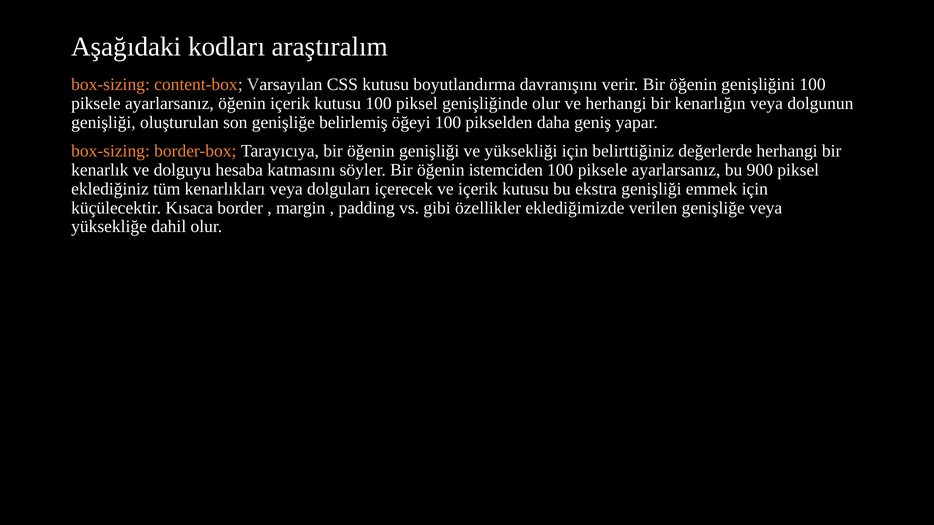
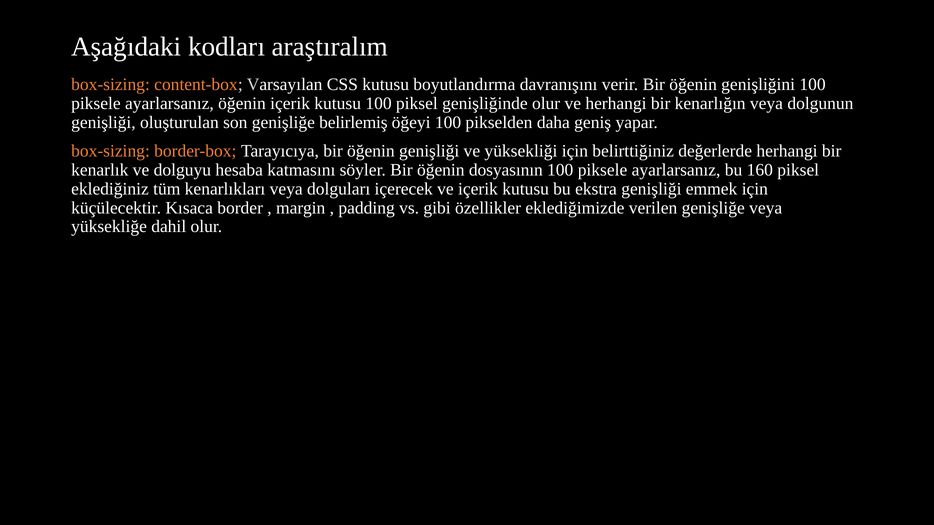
istemciden: istemciden -> dosyasının
900: 900 -> 160
